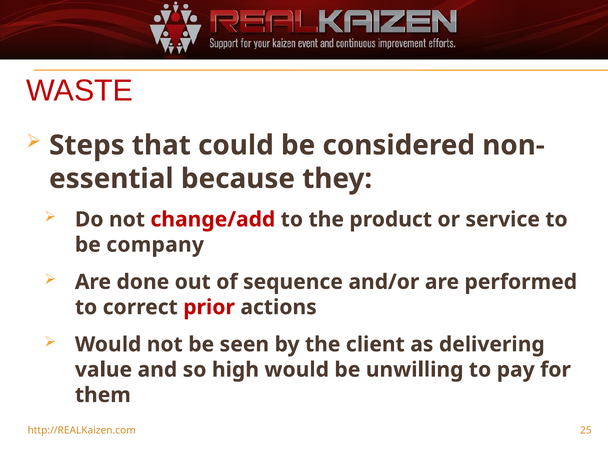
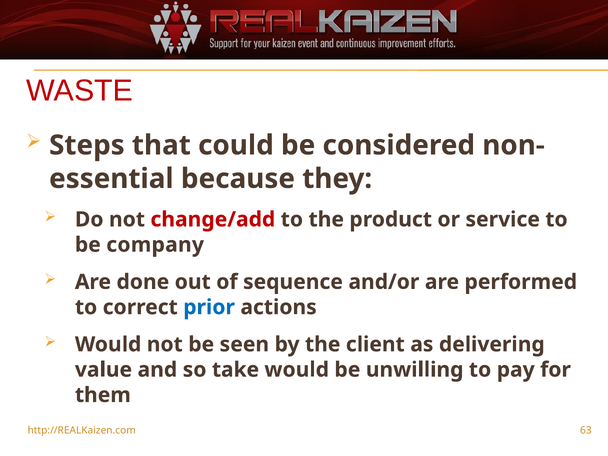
prior colour: red -> blue
high: high -> take
25: 25 -> 63
